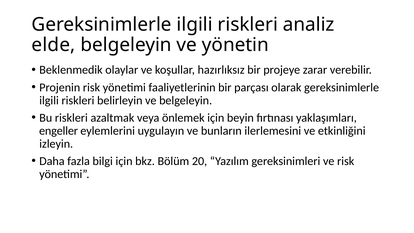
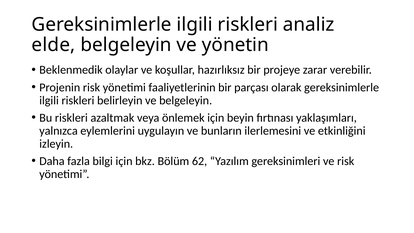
engeller: engeller -> yalnızca
20: 20 -> 62
